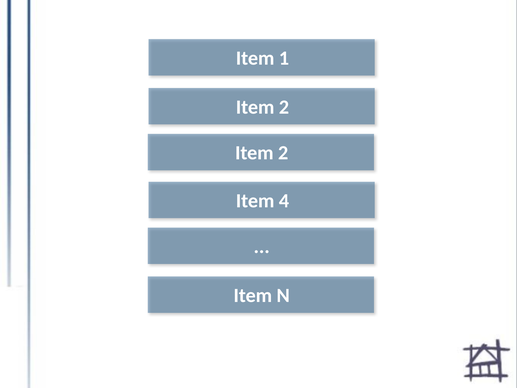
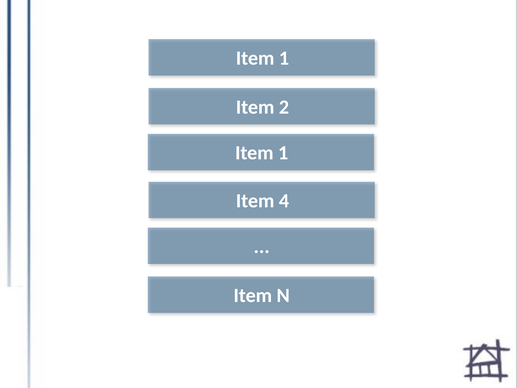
2 at (283, 153): 2 -> 1
